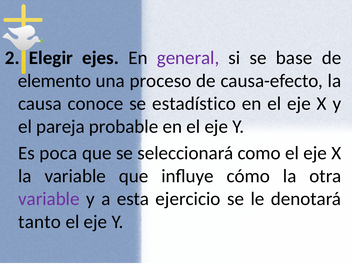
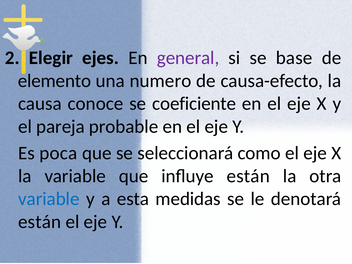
proceso: proceso -> numero
estadístico: estadístico -> coeficiente
influye cómo: cómo -> están
variable at (49, 199) colour: purple -> blue
ejercicio: ejercicio -> medidas
tanto at (40, 222): tanto -> están
